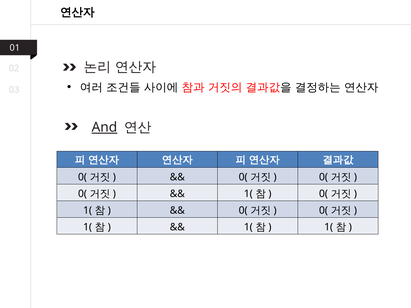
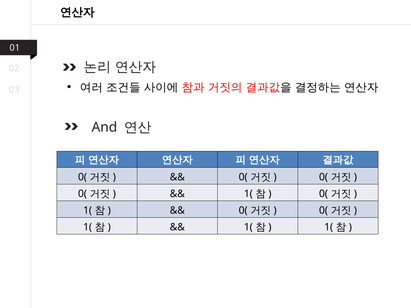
And underline: present -> none
